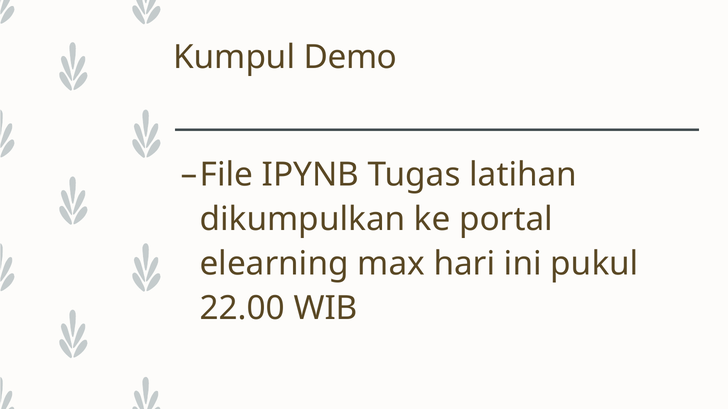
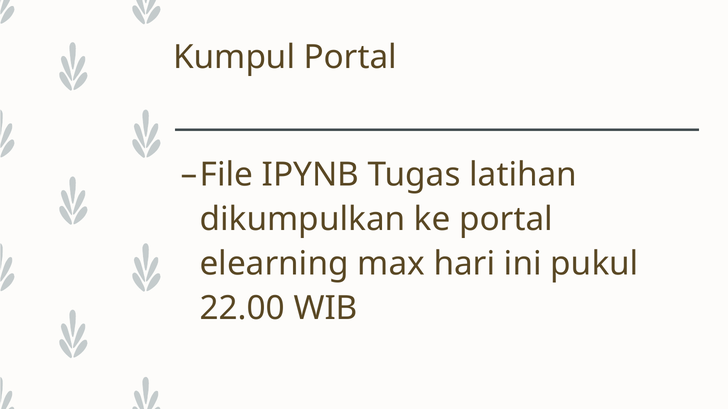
Kumpul Demo: Demo -> Portal
